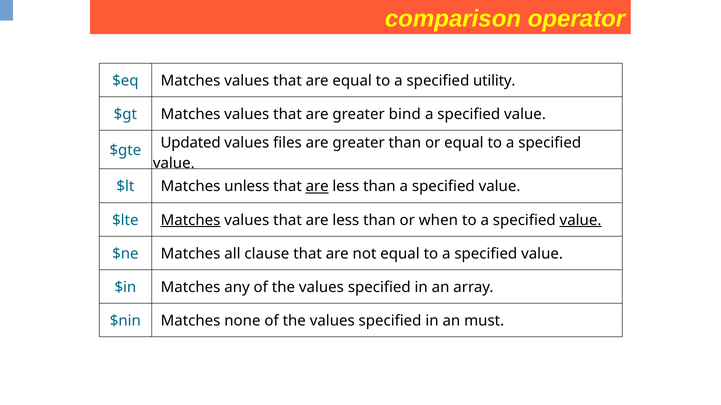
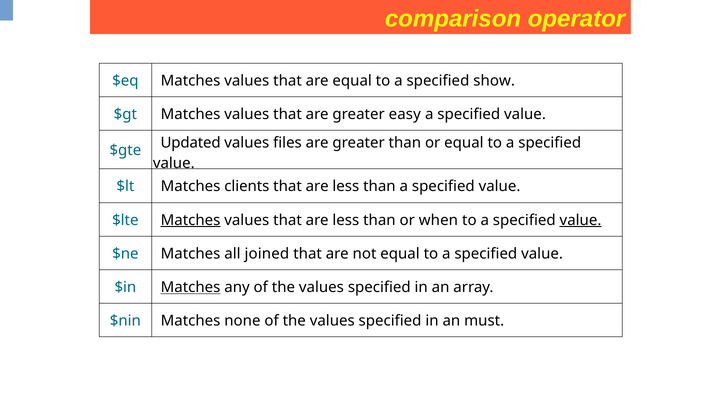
utility: utility -> show
bind: bind -> easy
unless: unless -> clients
are at (317, 187) underline: present -> none
clause: clause -> joined
Matches at (191, 288) underline: none -> present
